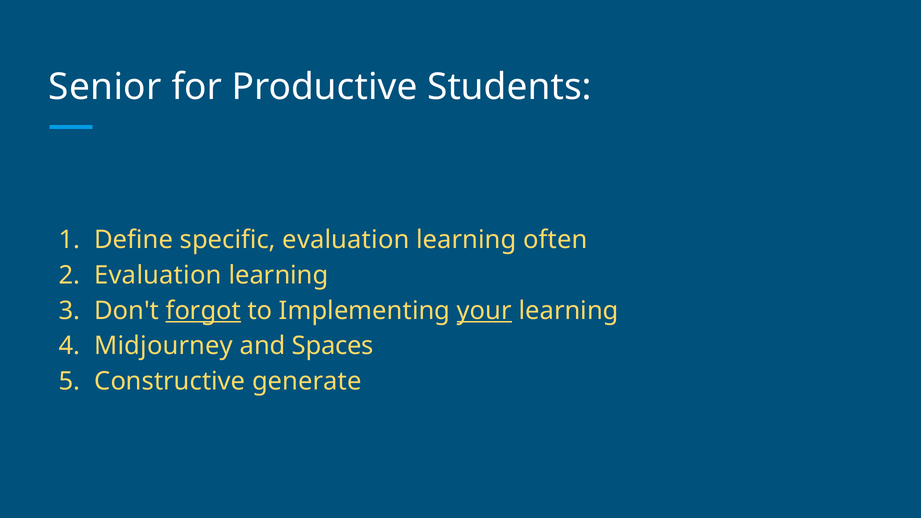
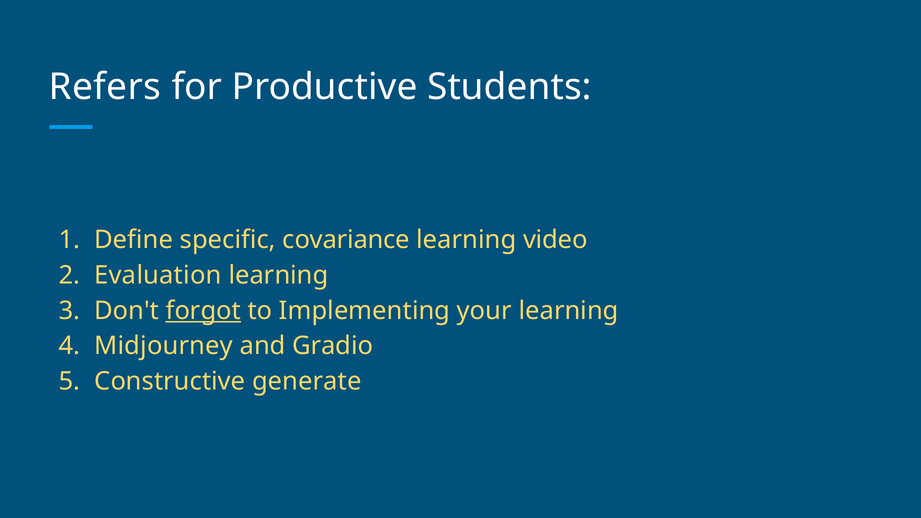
Senior: Senior -> Refers
specific evaluation: evaluation -> covariance
often: often -> video
your underline: present -> none
Spaces: Spaces -> Gradio
